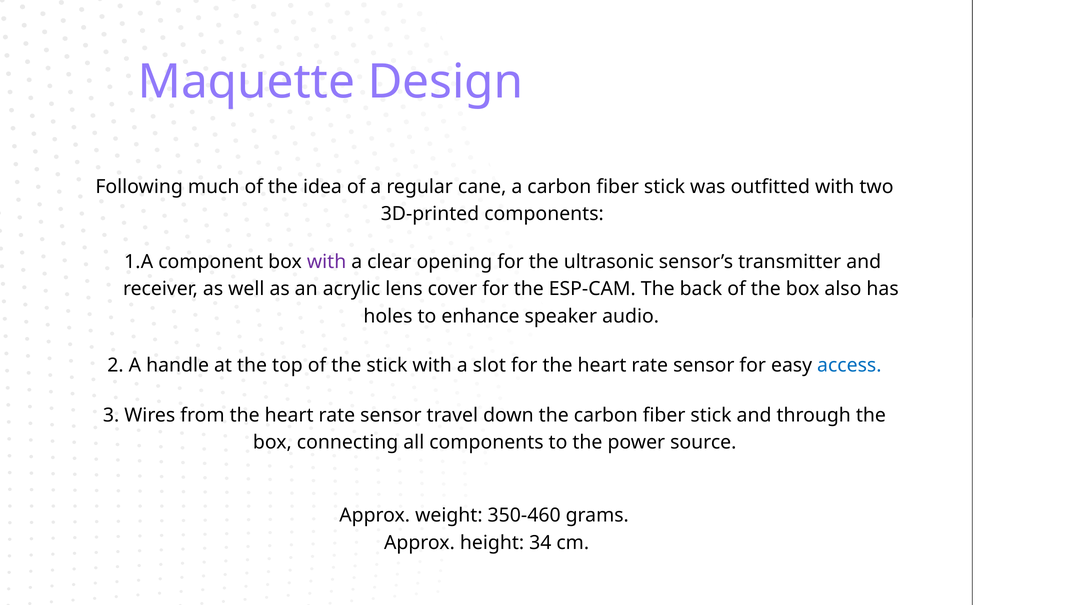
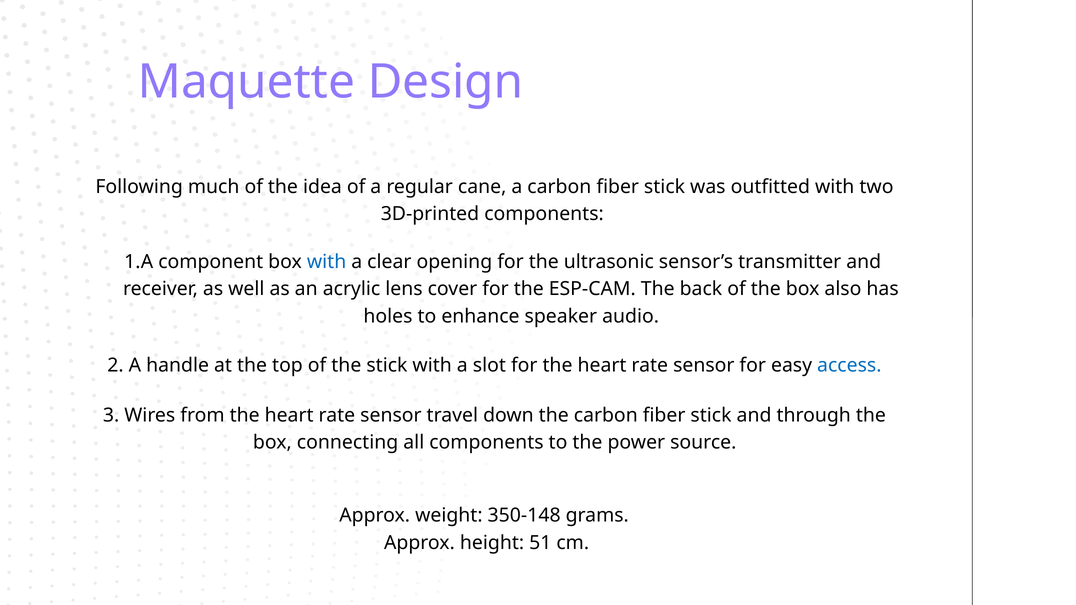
with at (327, 262) colour: purple -> blue
350-460: 350-460 -> 350-148
34: 34 -> 51
